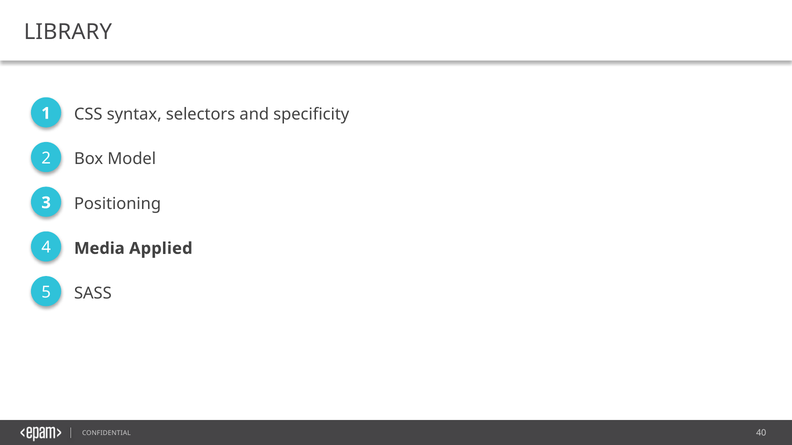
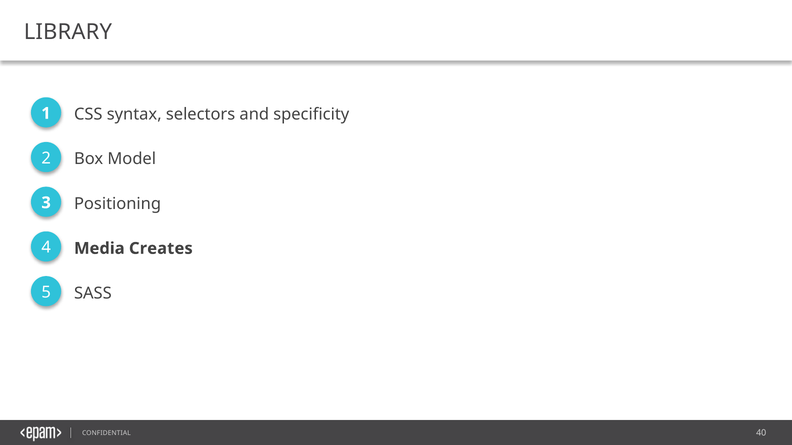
Applied: Applied -> Creates
